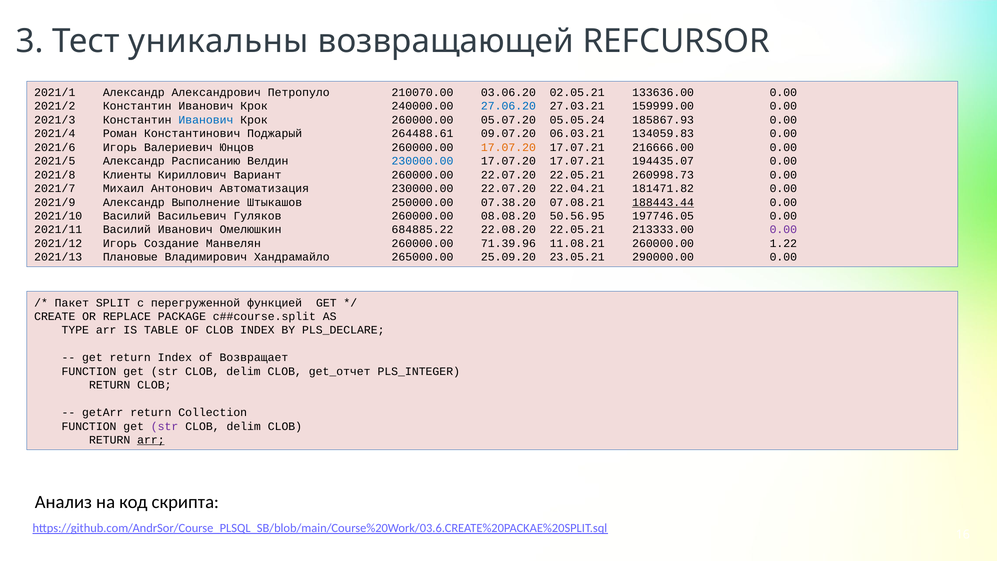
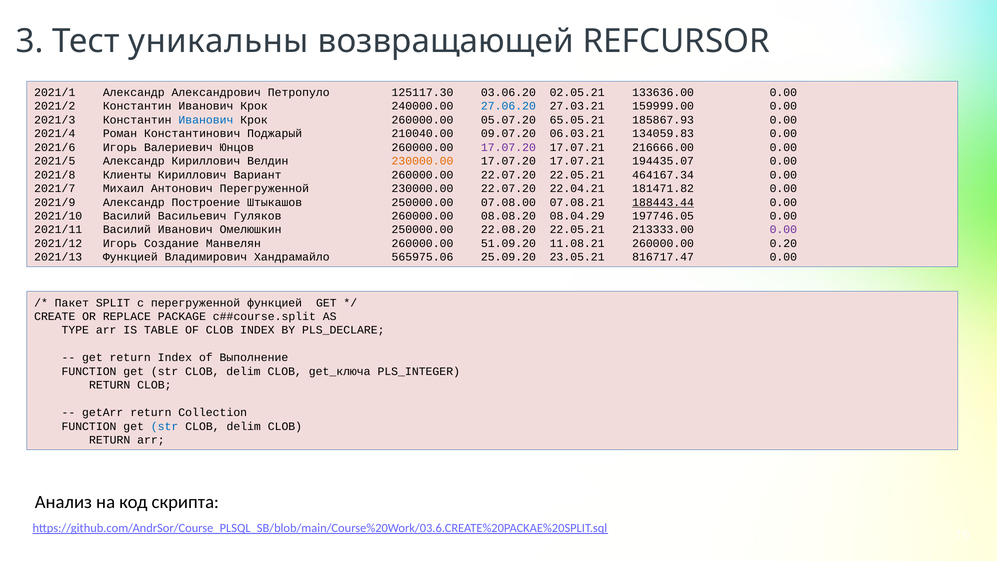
210070.00: 210070.00 -> 125117.30
05.05.24: 05.05.24 -> 65.05.21
264488.61: 264488.61 -> 210040.00
17.07.20 at (508, 147) colour: orange -> purple
Александр Расписанию: Расписанию -> Кириллович
230000.00 at (422, 161) colour: blue -> orange
260998.73: 260998.73 -> 464167.34
Антонович Автоматизация: Автоматизация -> Перегруженной
Выполнение: Выполнение -> Построение
07.38.20: 07.38.20 -> 07.08.00
50.56.95: 50.56.95 -> 08.04.29
Омелюшкин 684885.22: 684885.22 -> 250000.00
71.39.96: 71.39.96 -> 51.09.20
1.22: 1.22 -> 0.20
2021/13 Плановые: Плановые -> Функцией
265000.00: 265000.00 -> 565975.06
290000.00: 290000.00 -> 816717.47
Возвращает: Возвращает -> Выполнение
get_отчет: get_отчет -> get_ключа
str at (165, 426) colour: purple -> blue
arr at (151, 440) underline: present -> none
